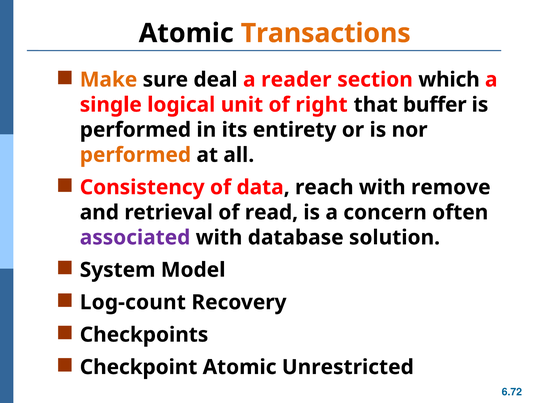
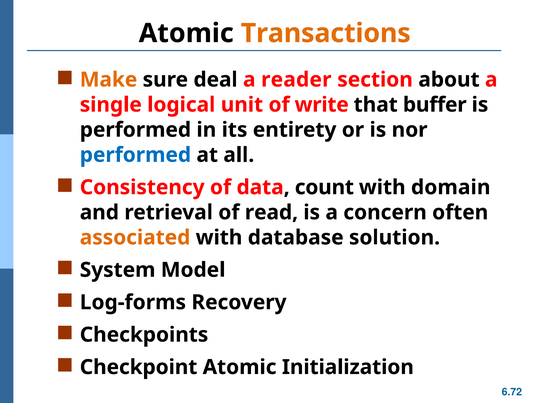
which: which -> about
right: right -> write
performed at (135, 155) colour: orange -> blue
reach: reach -> count
remove: remove -> domain
associated colour: purple -> orange
Log-count: Log-count -> Log-forms
Unrestricted: Unrestricted -> Initialization
